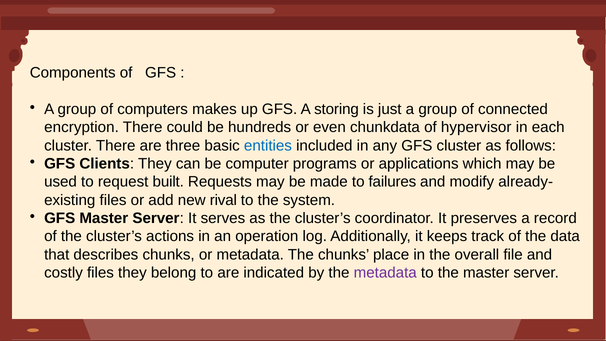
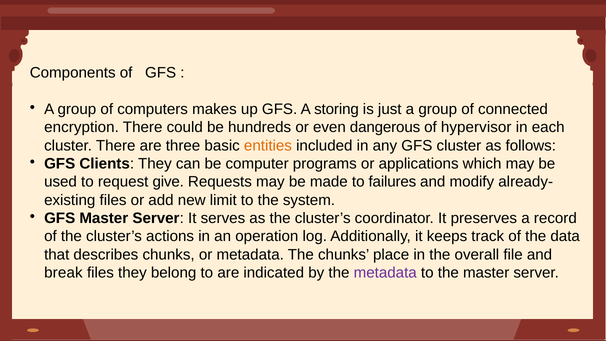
chunkdata: chunkdata -> dangerous
entities colour: blue -> orange
built: built -> give
rival: rival -> limit
costly: costly -> break
